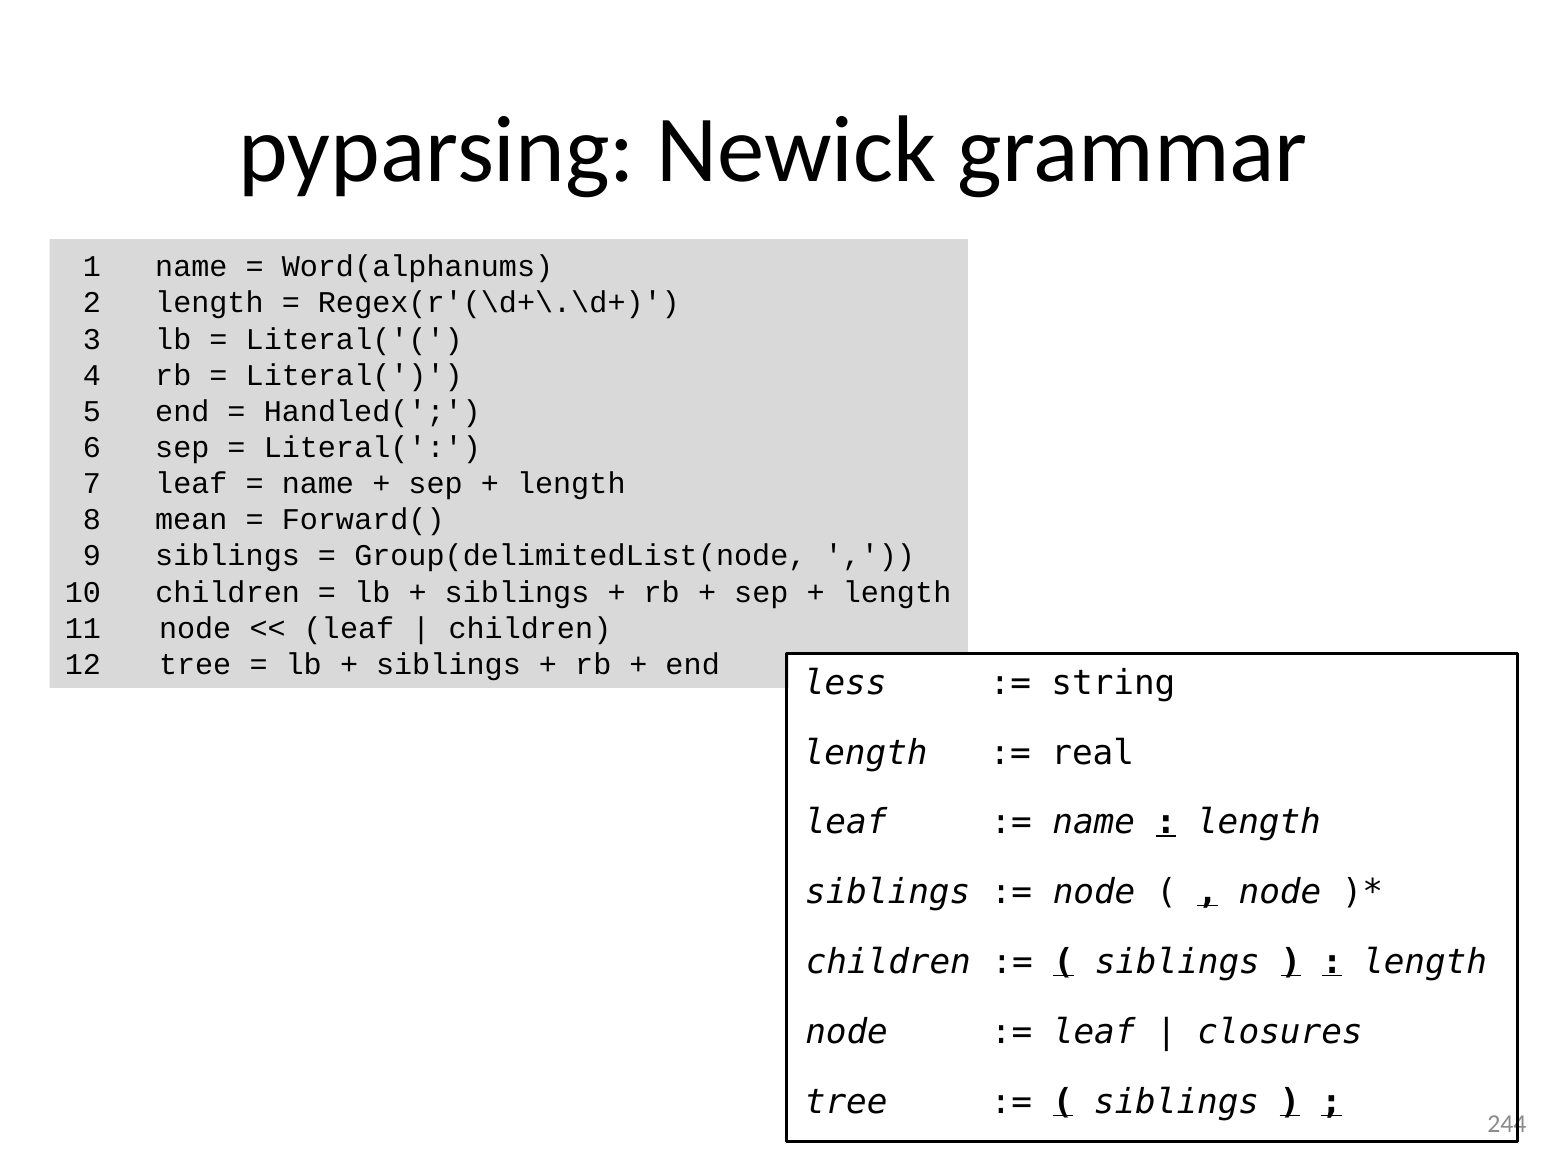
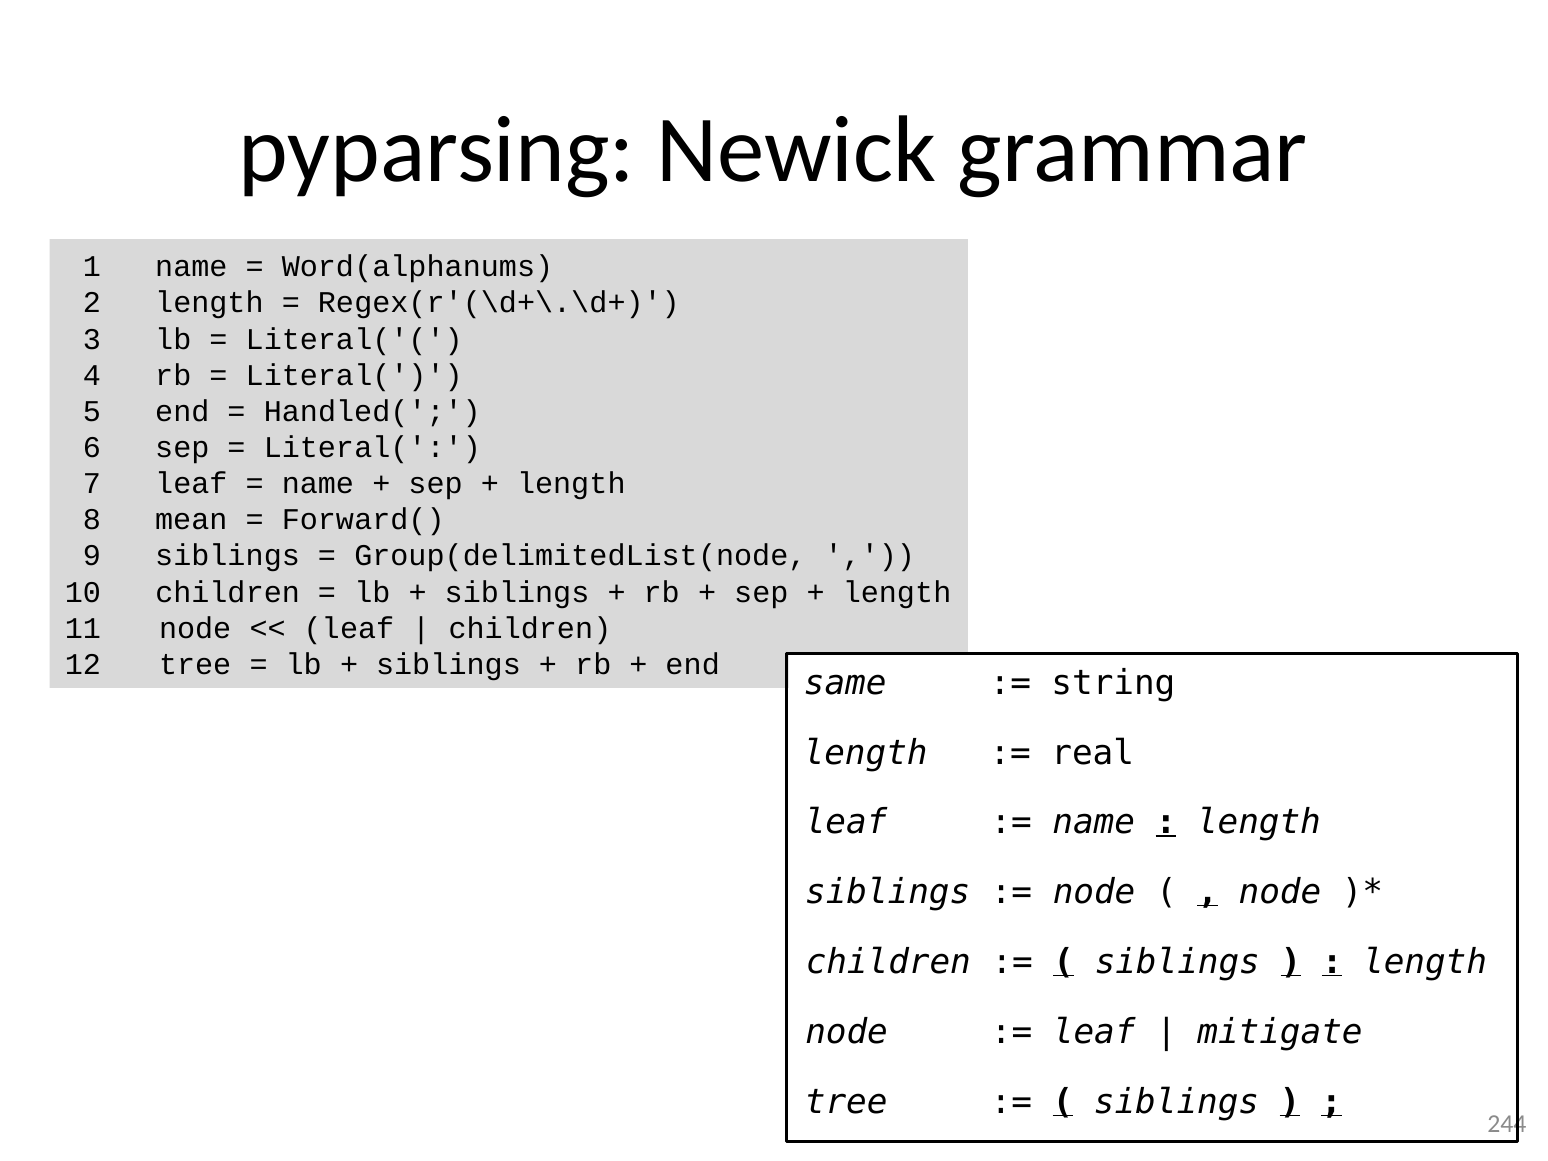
less: less -> same
closures: closures -> mitigate
